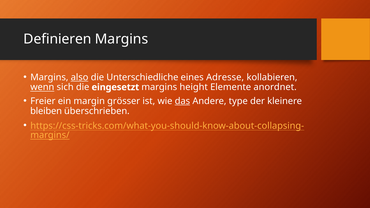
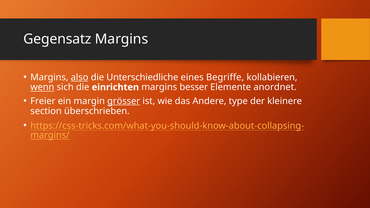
Definieren: Definieren -> Gegensatz
Adresse: Adresse -> Begriffe
eingesetzt: eingesetzt -> einrichten
height: height -> besser
grösser underline: none -> present
das underline: present -> none
bleiben: bleiben -> section
